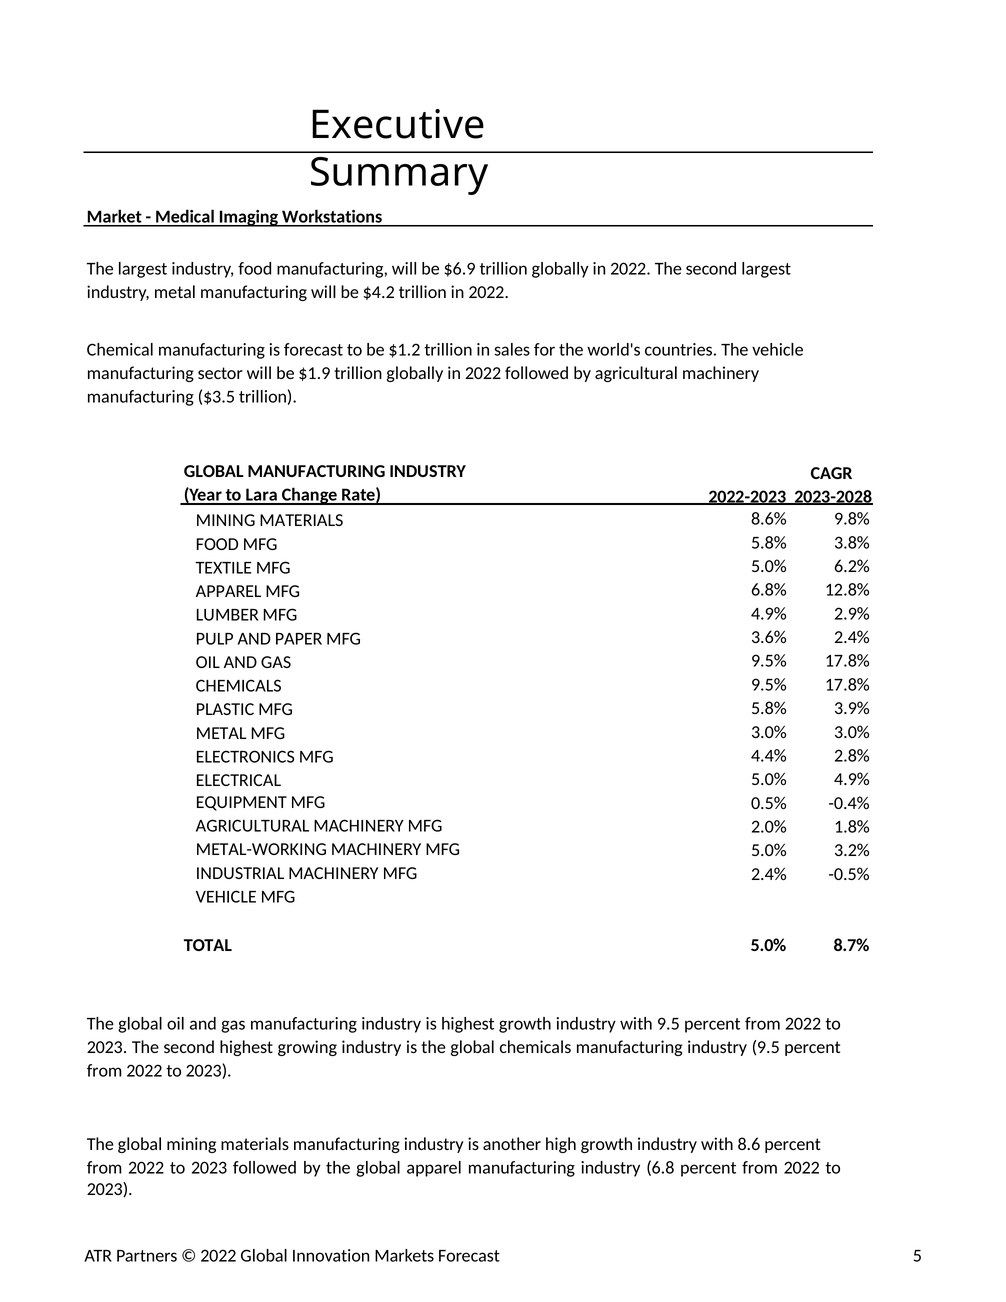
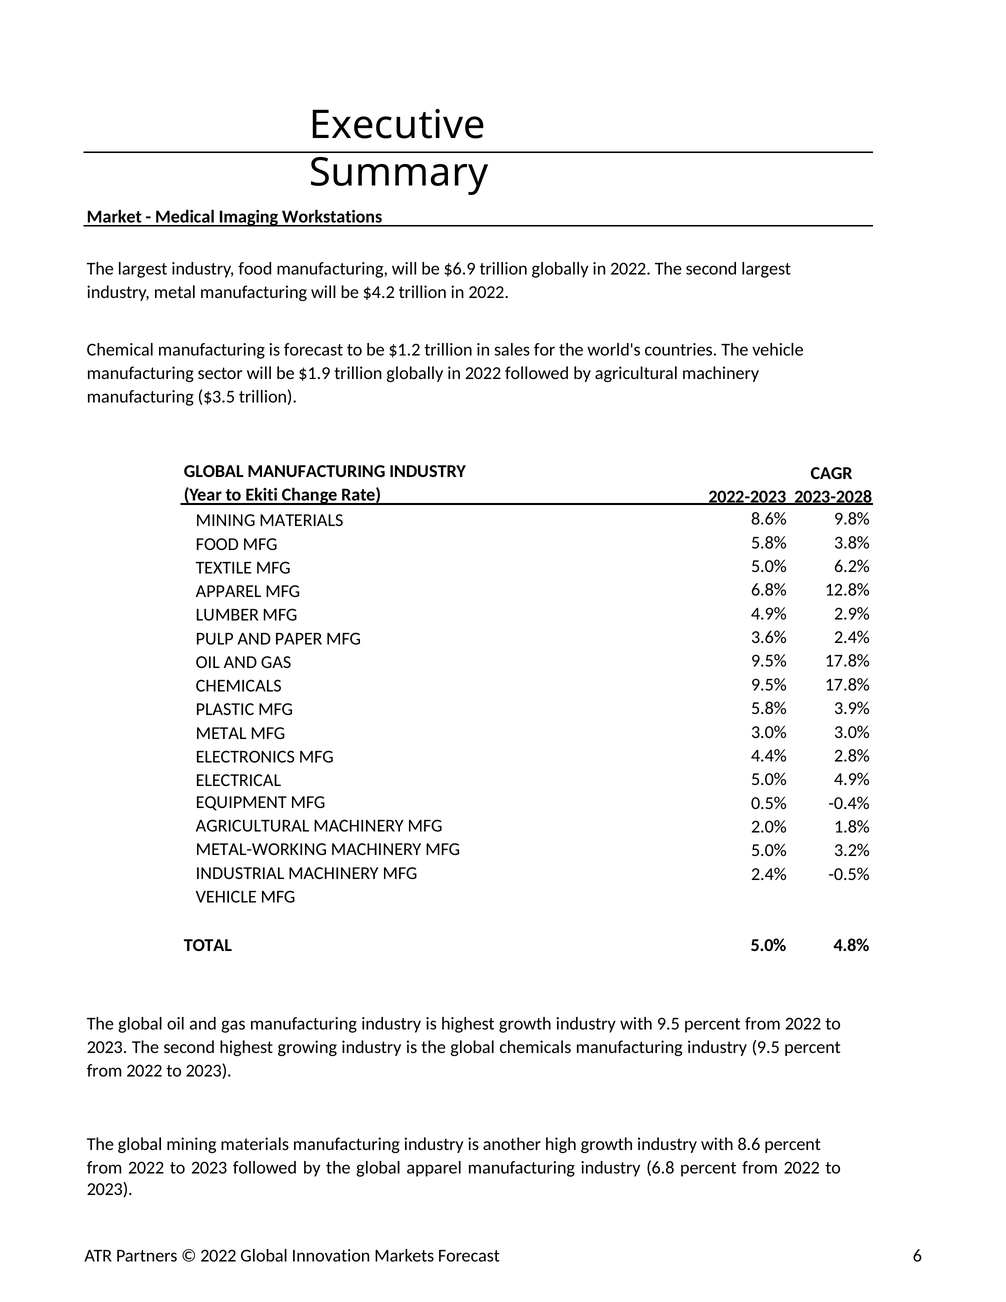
Lara: Lara -> Ekiti
8.7%: 8.7% -> 4.8%
5: 5 -> 6
